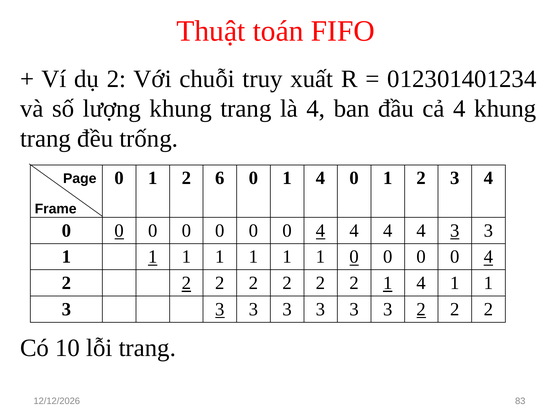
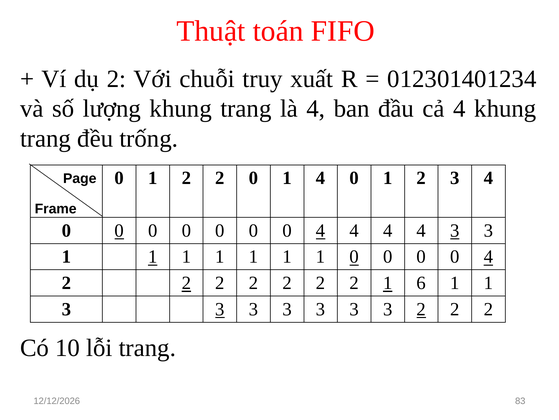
1 2 6: 6 -> 2
2 1 4: 4 -> 6
